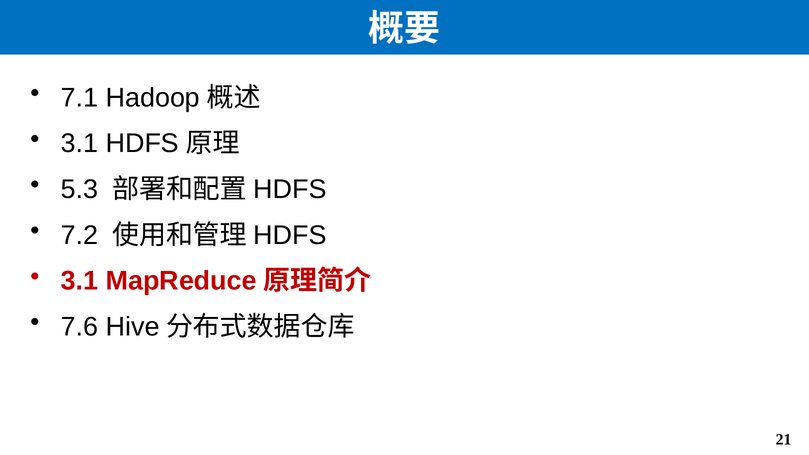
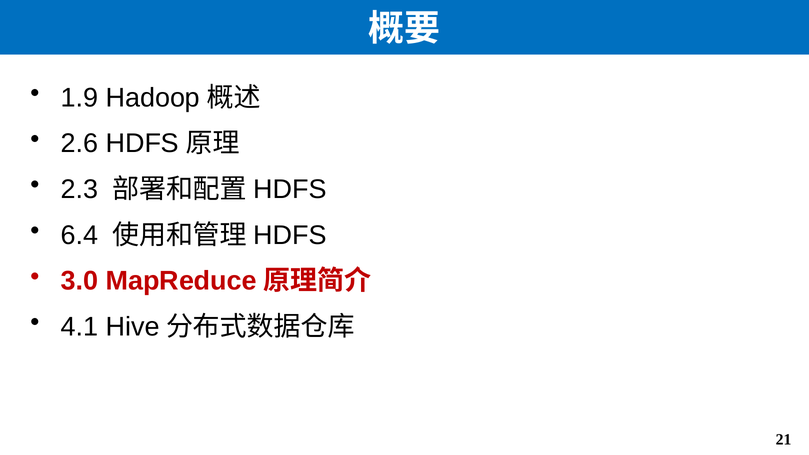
7.1: 7.1 -> 1.9
3.1 at (79, 144): 3.1 -> 2.6
5.3: 5.3 -> 2.3
7.2: 7.2 -> 6.4
3.1 at (79, 281): 3.1 -> 3.0
7.6: 7.6 -> 4.1
